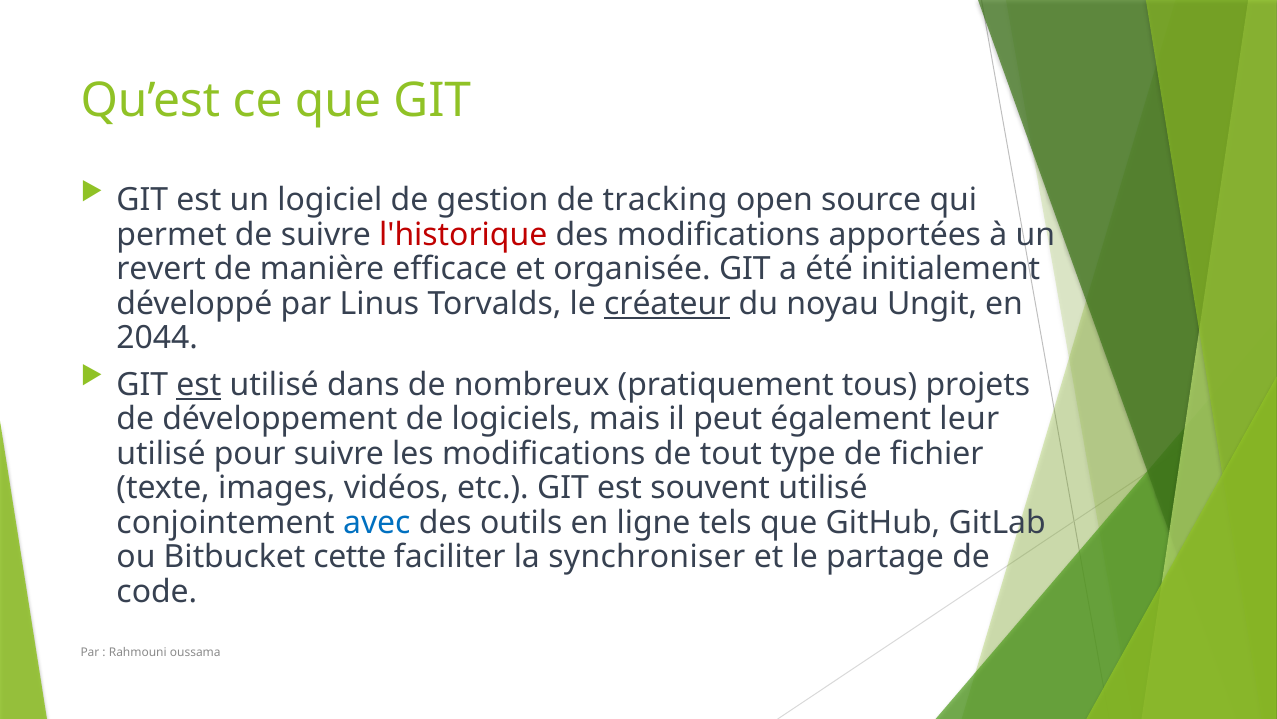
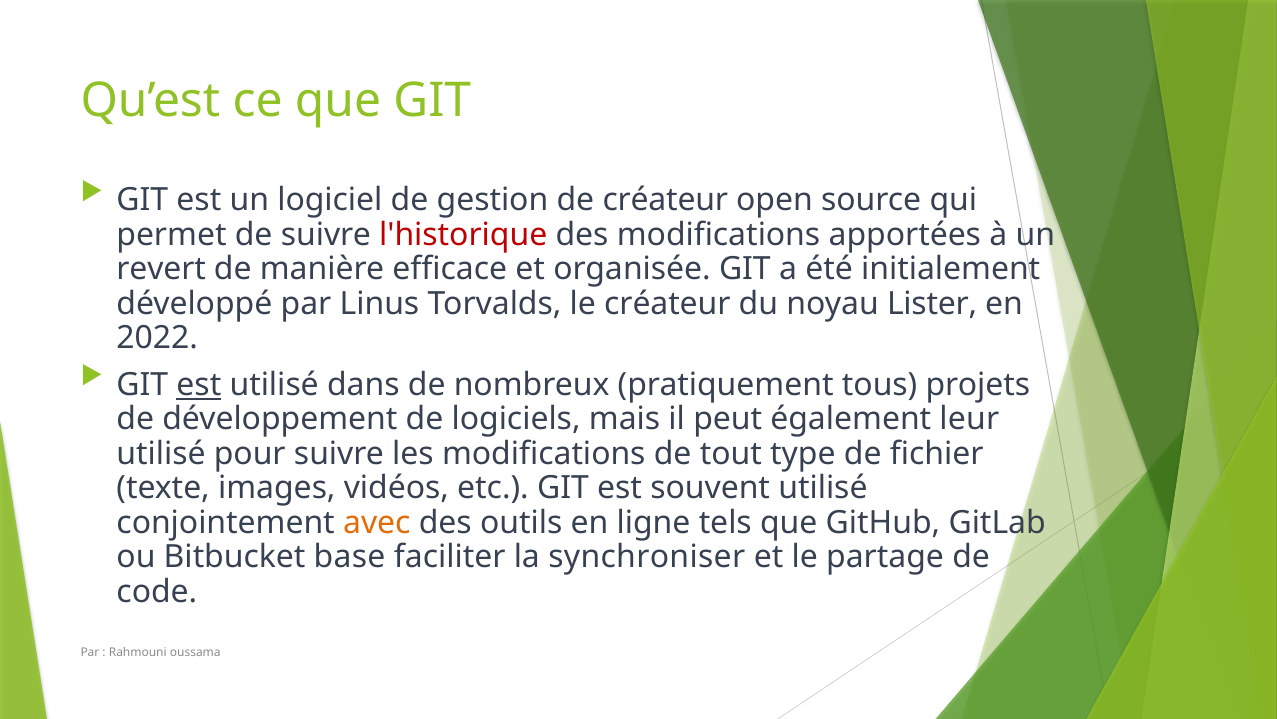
de tracking: tracking -> créateur
créateur at (667, 304) underline: present -> none
Ungit: Ungit -> Lister
2044: 2044 -> 2022
avec colour: blue -> orange
cette: cette -> base
